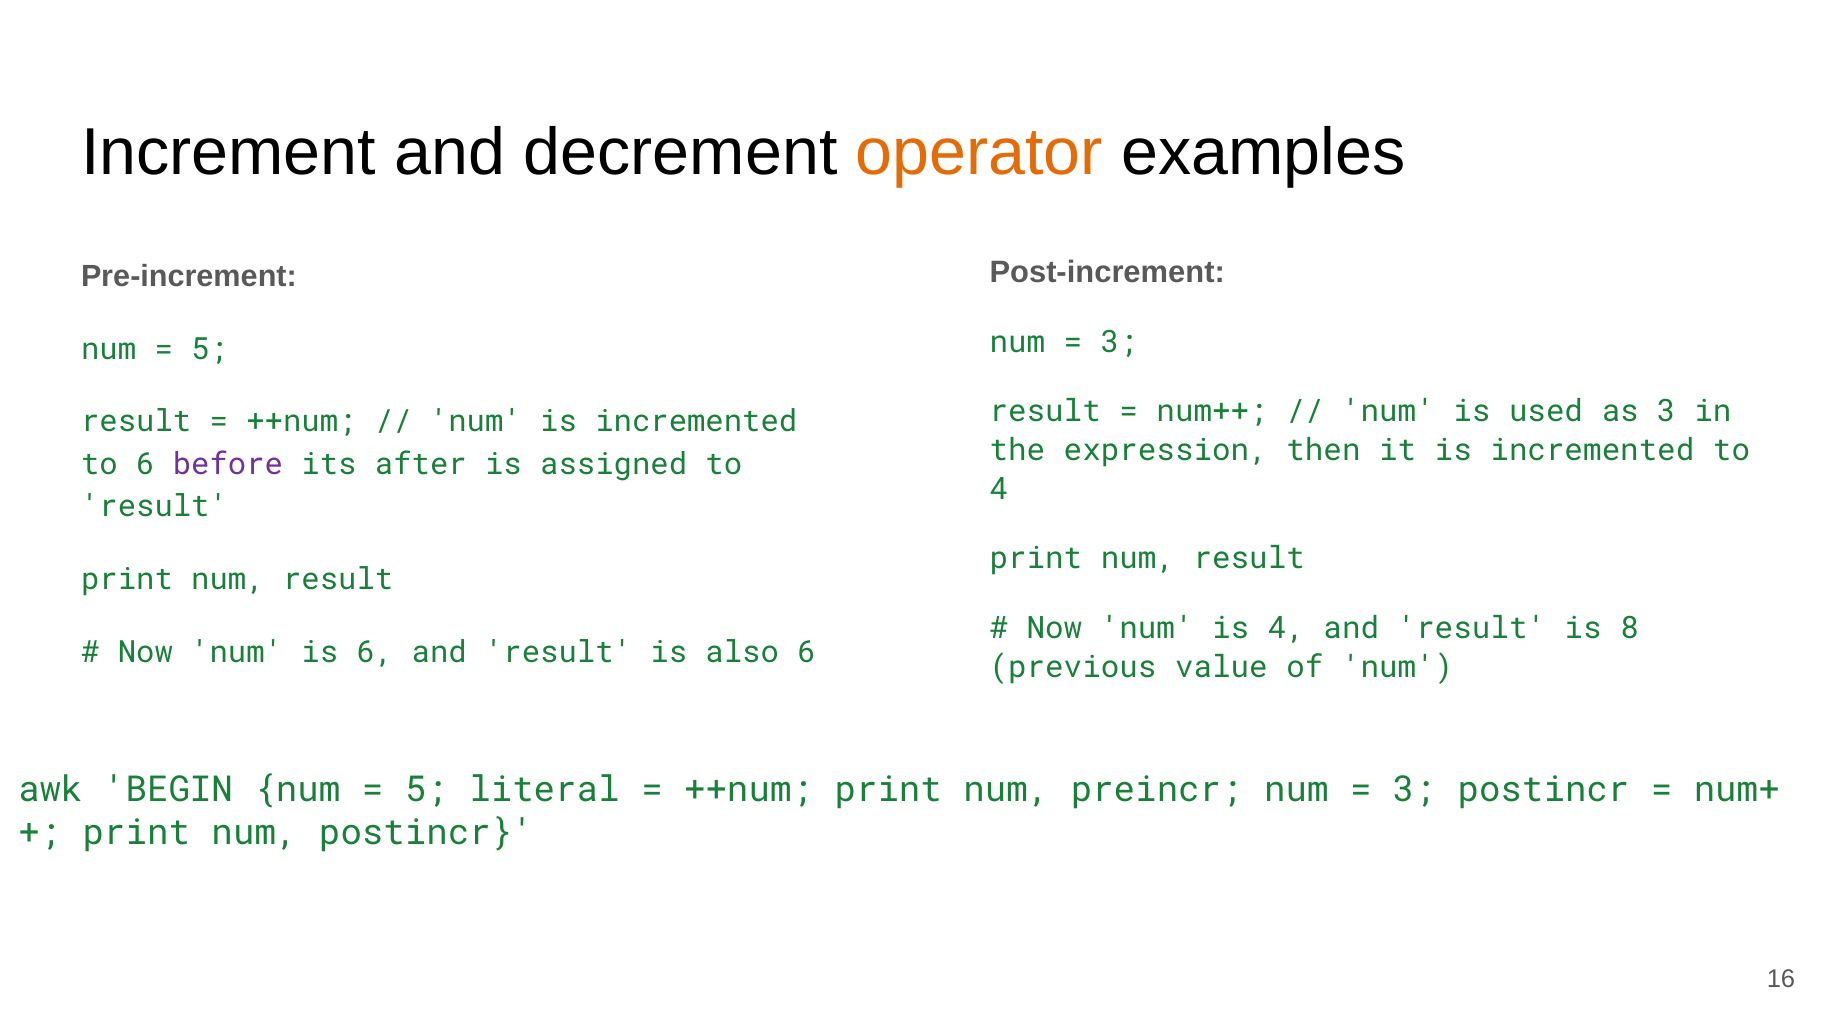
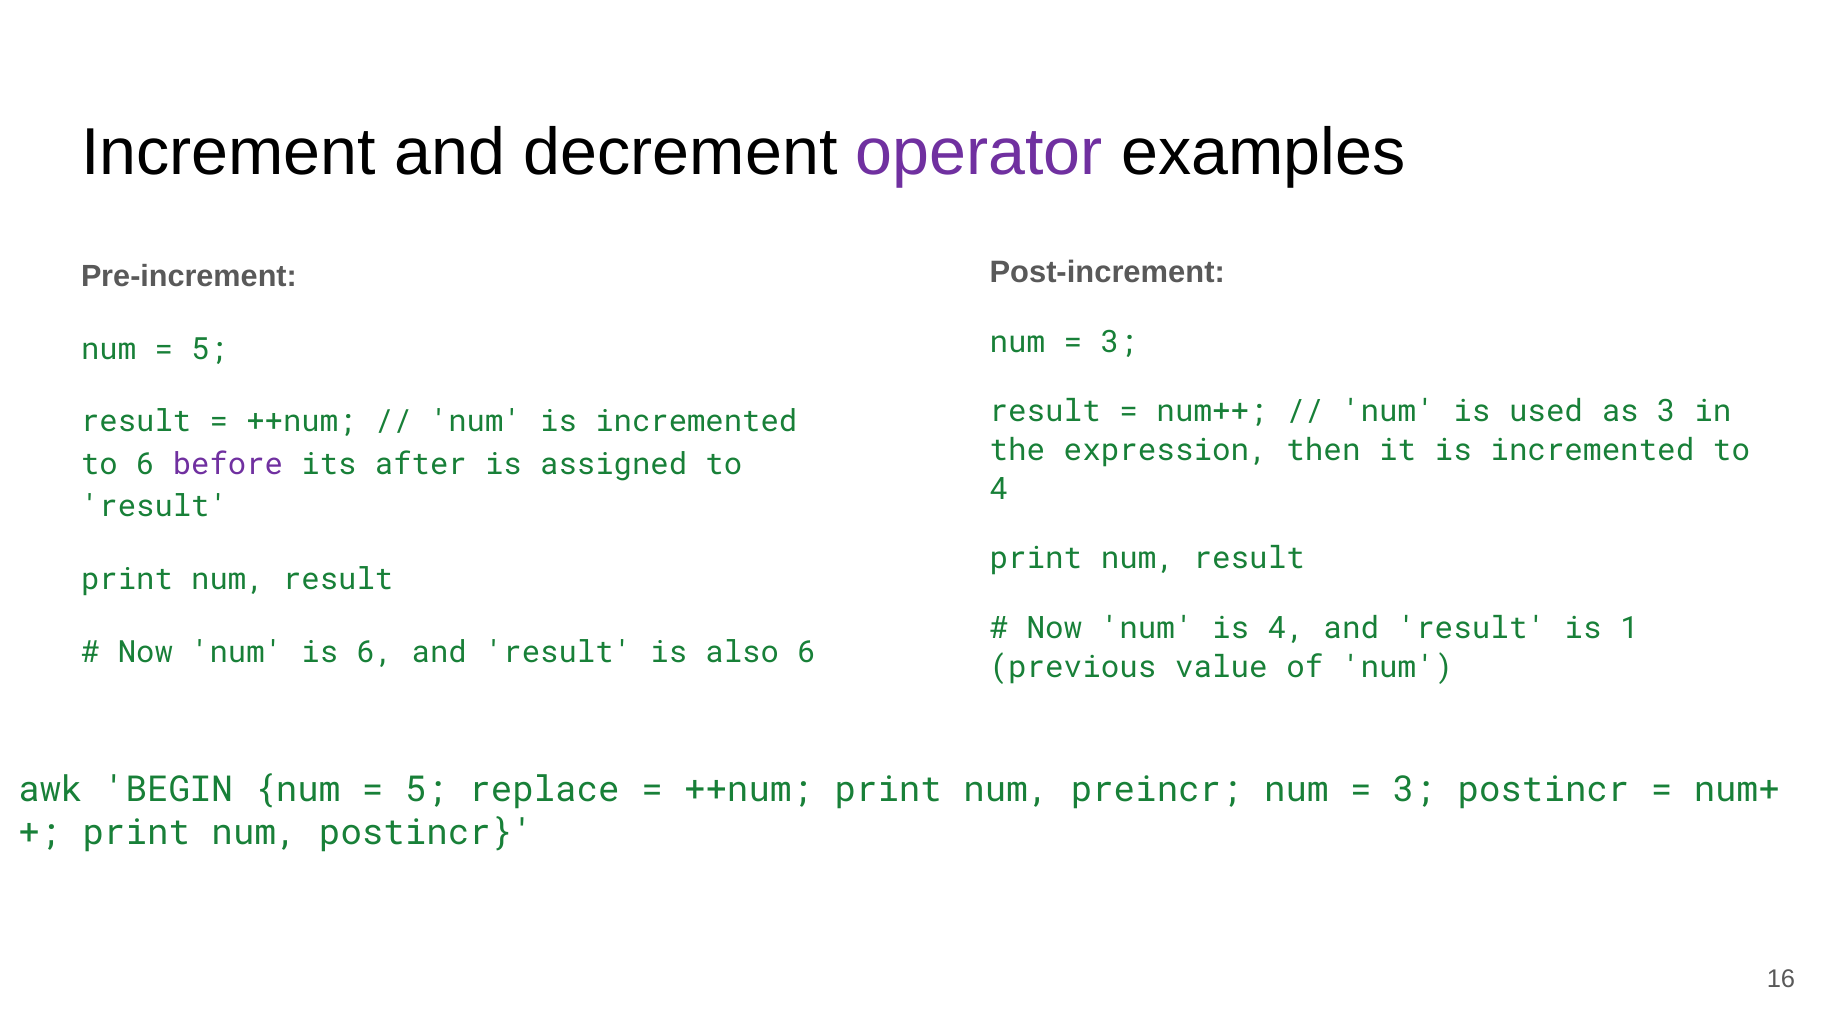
operator colour: orange -> purple
8: 8 -> 1
literal: literal -> replace
